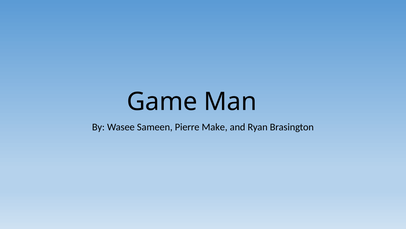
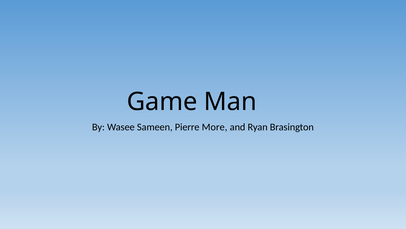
Make: Make -> More
